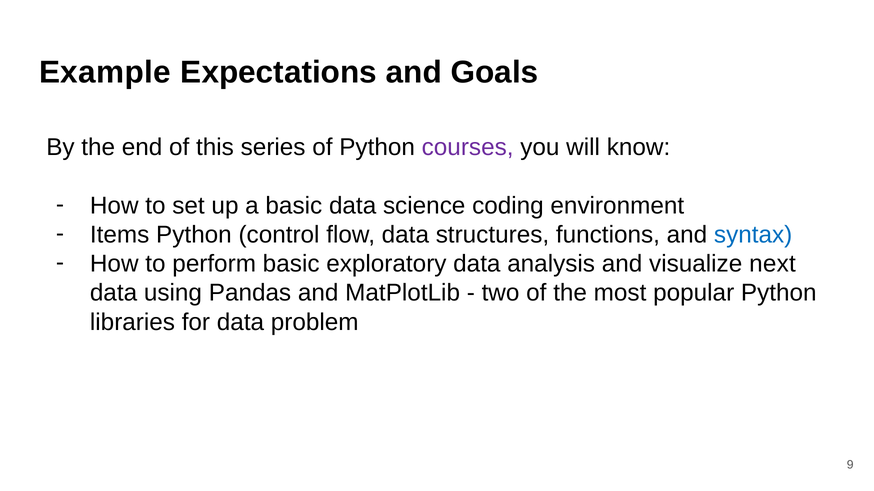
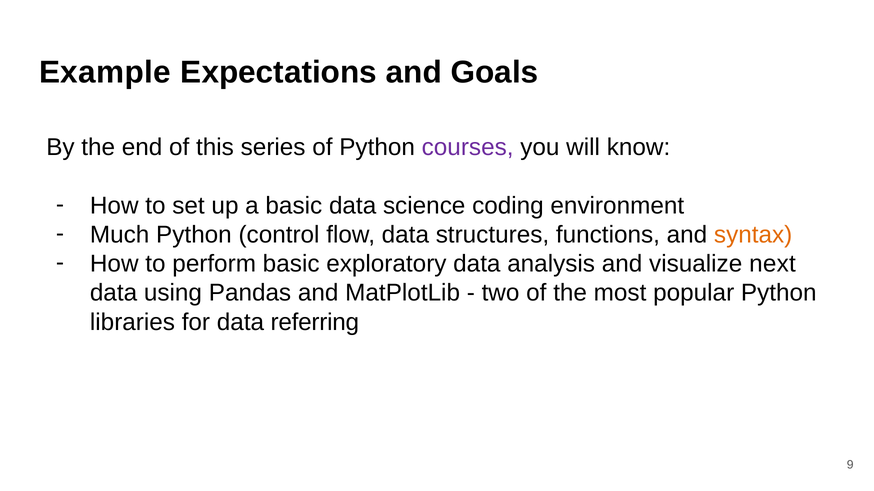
Items: Items -> Much
syntax colour: blue -> orange
problem: problem -> referring
